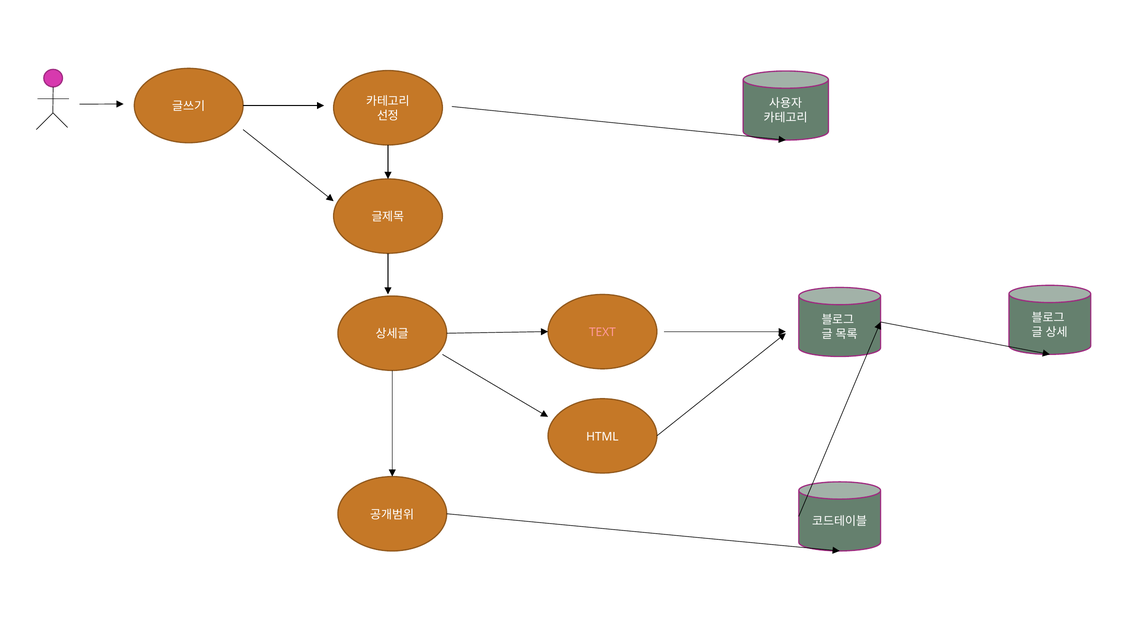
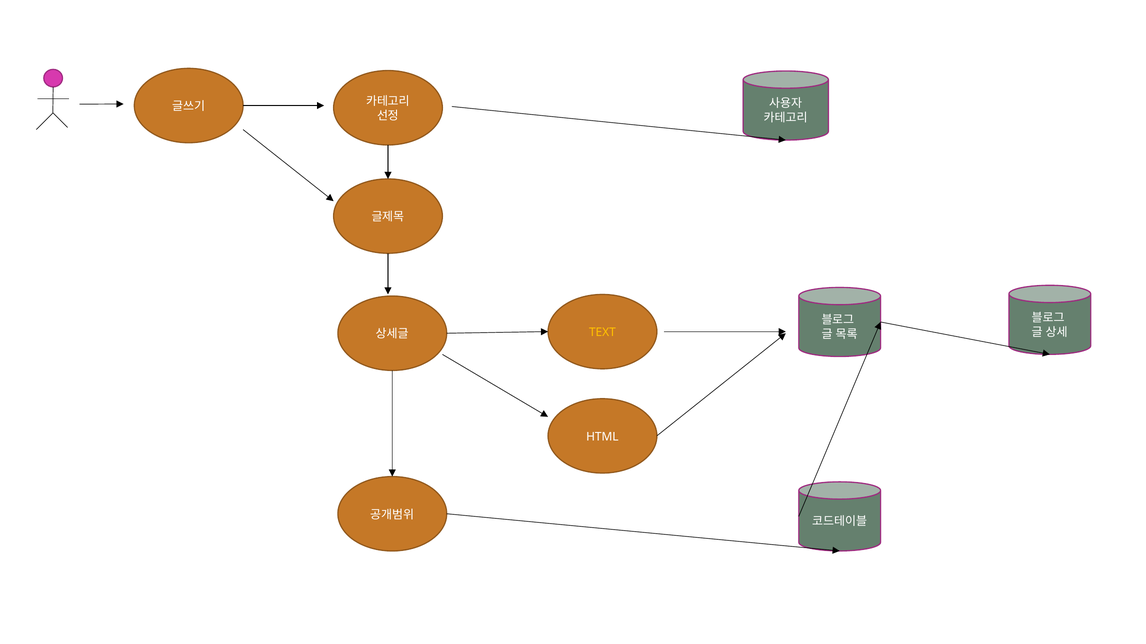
TEXT colour: pink -> yellow
